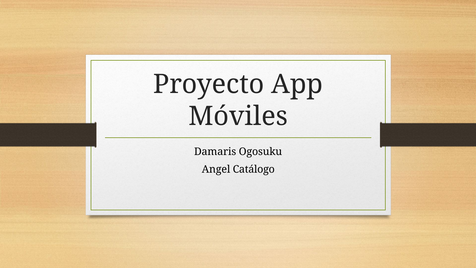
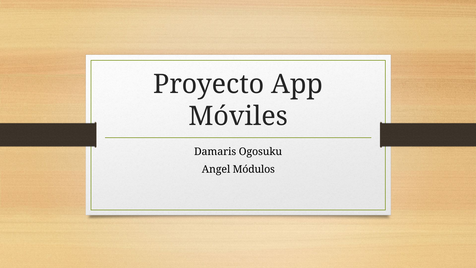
Catálogo: Catálogo -> Módulos
